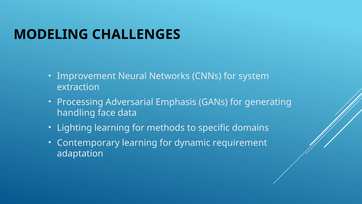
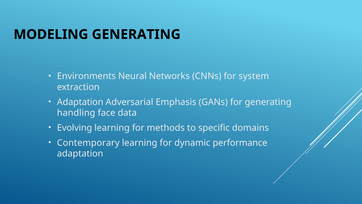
MODELING CHALLENGES: CHALLENGES -> GENERATING
Improvement: Improvement -> Environments
Processing at (80, 102): Processing -> Adaptation
Lighting: Lighting -> Evolving
requirement: requirement -> performance
